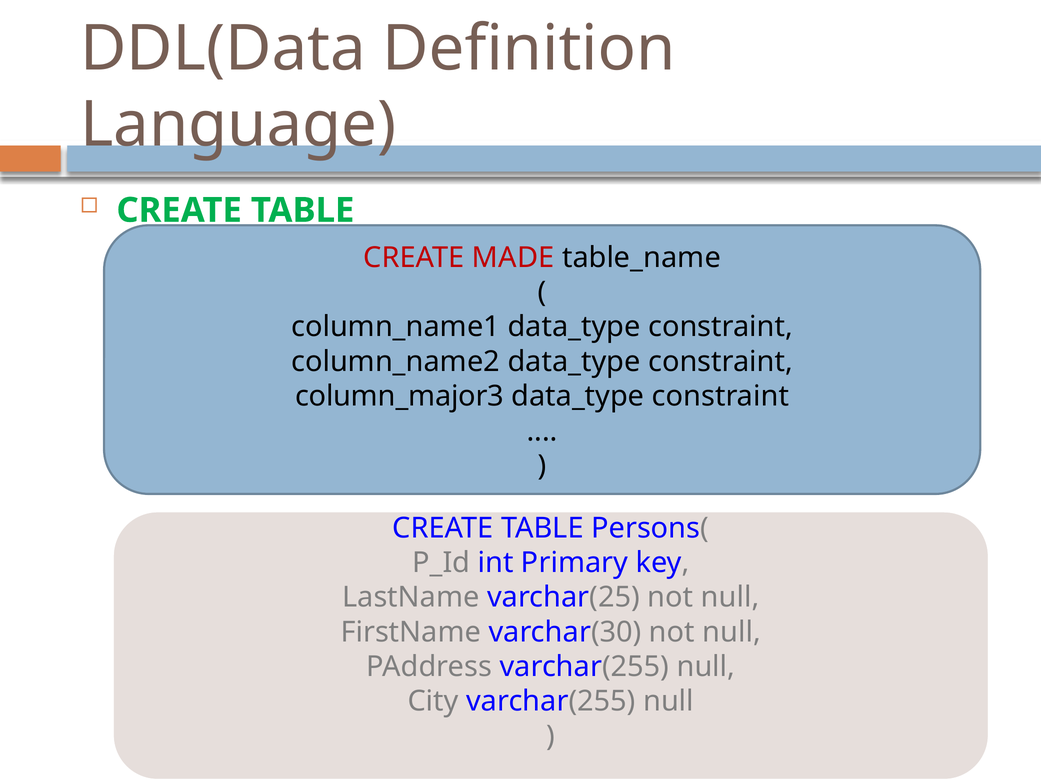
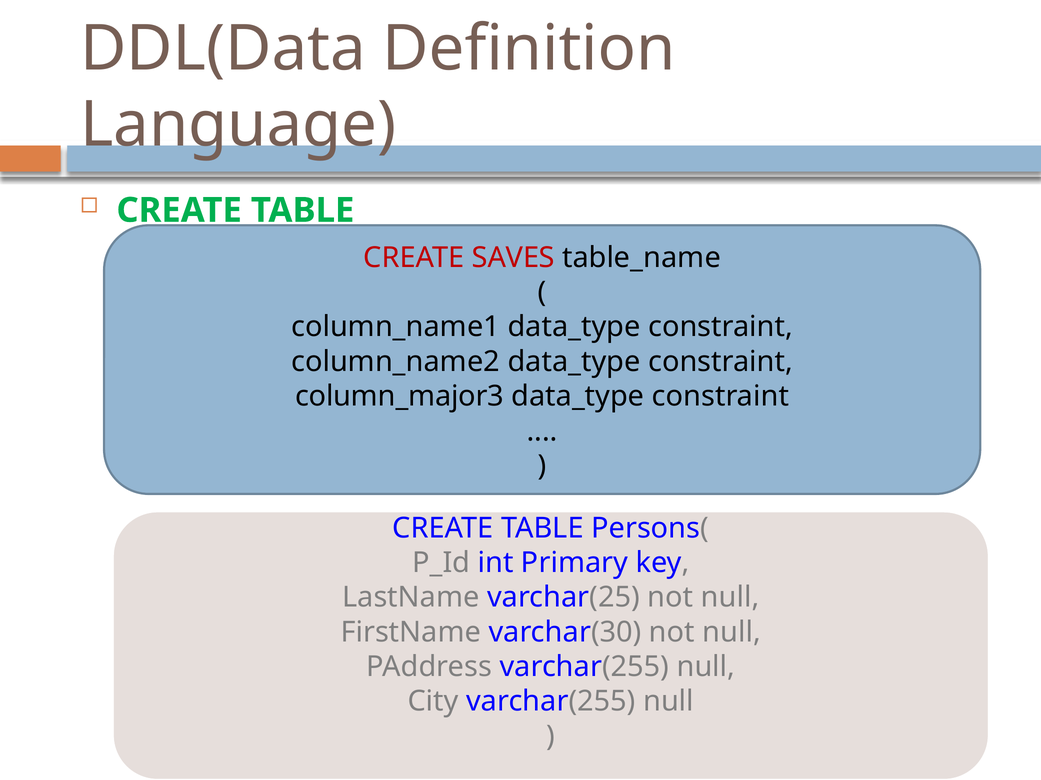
MADE: MADE -> SAVES
